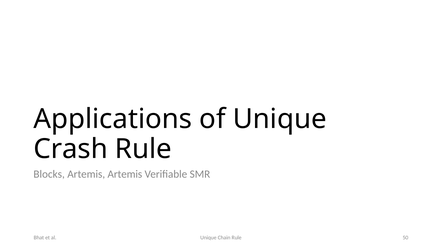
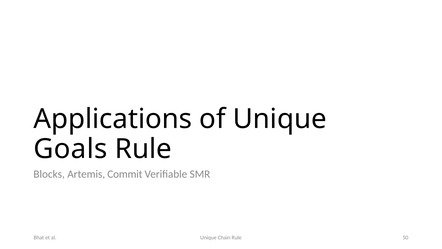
Crash: Crash -> Goals
Artemis Artemis: Artemis -> Commit
